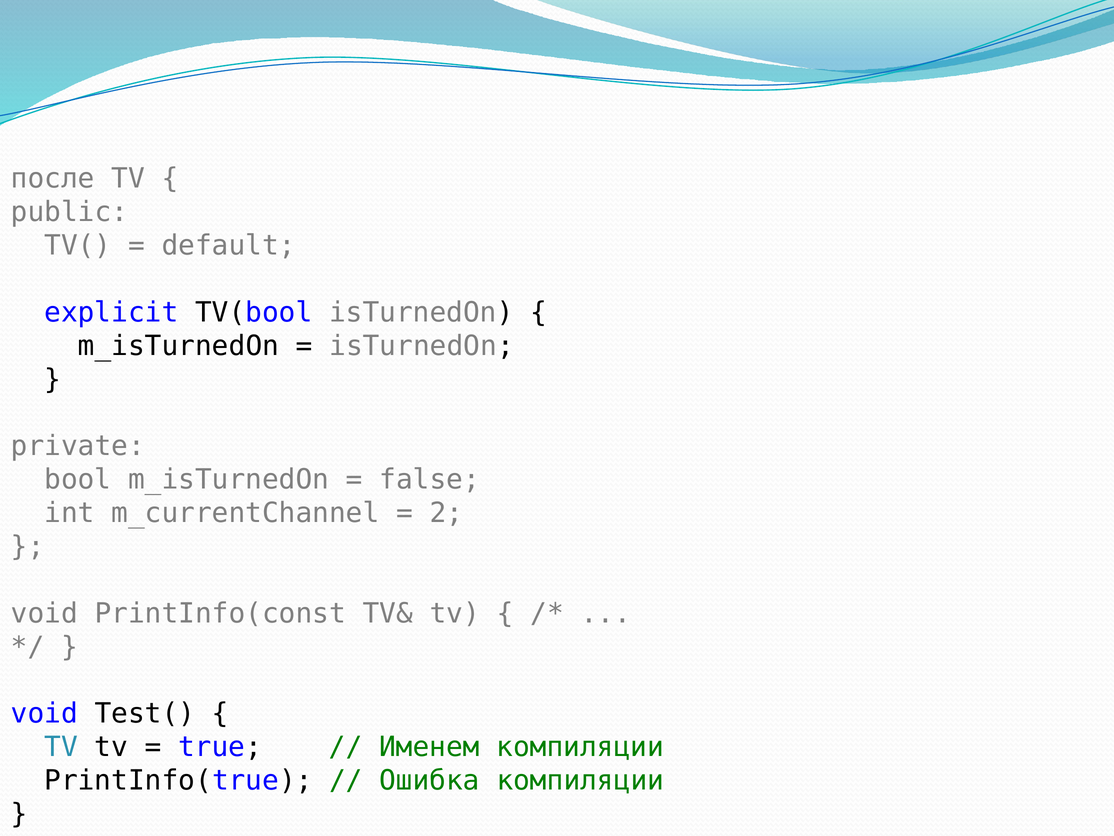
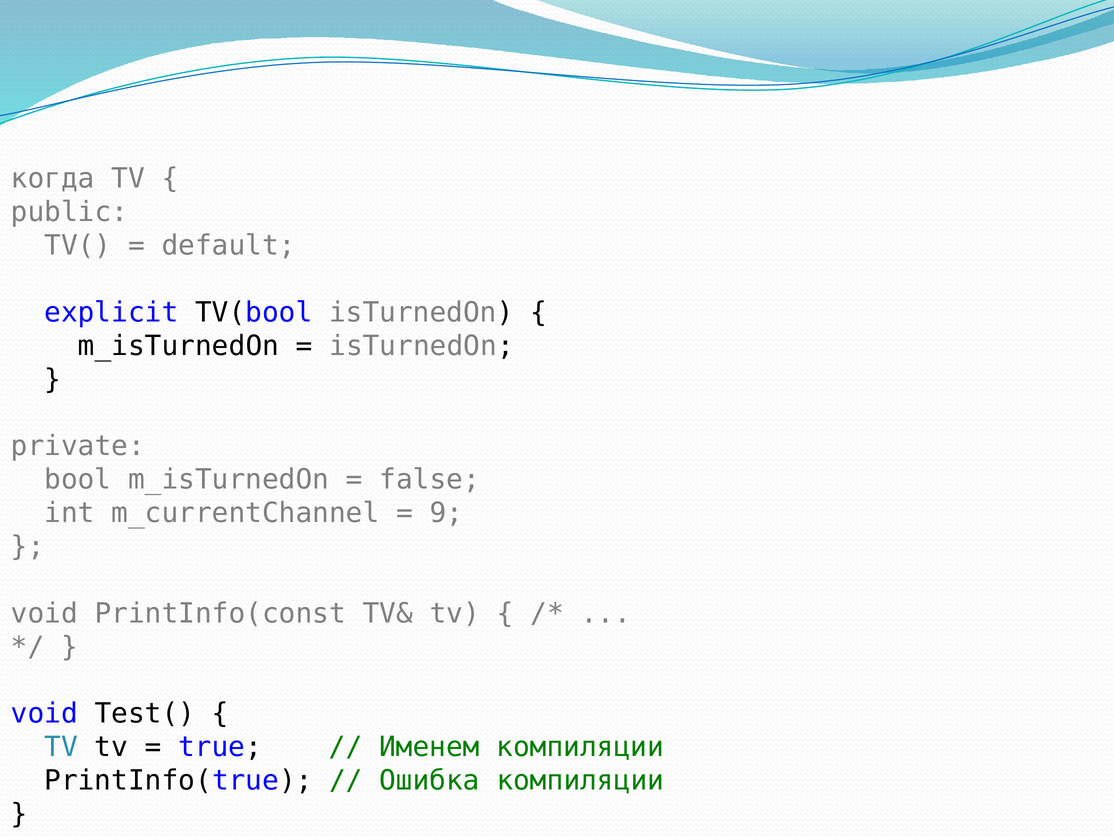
после: после -> когда
2: 2 -> 9
